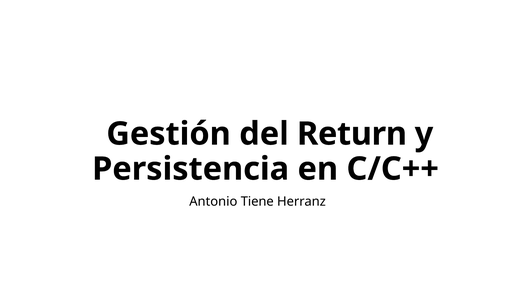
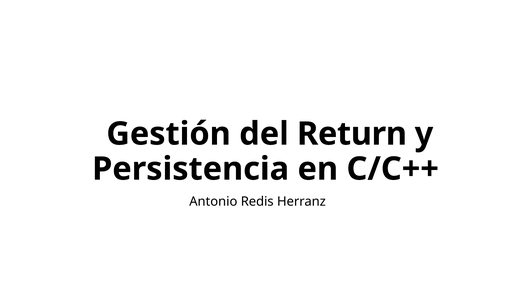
Tiene: Tiene -> Redis
